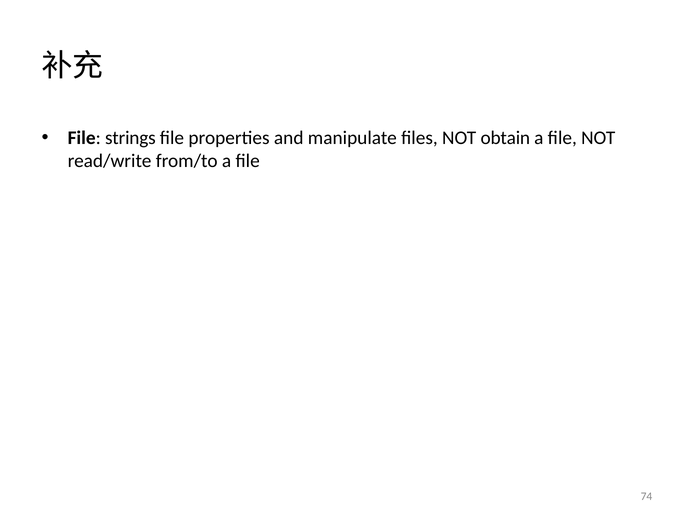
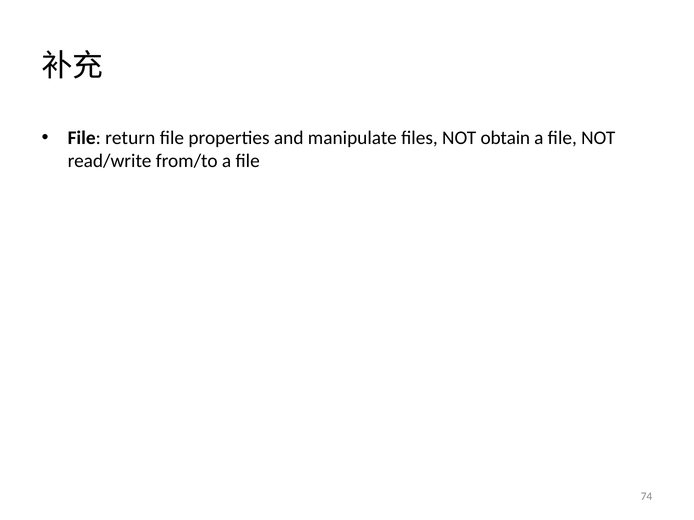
strings: strings -> return
